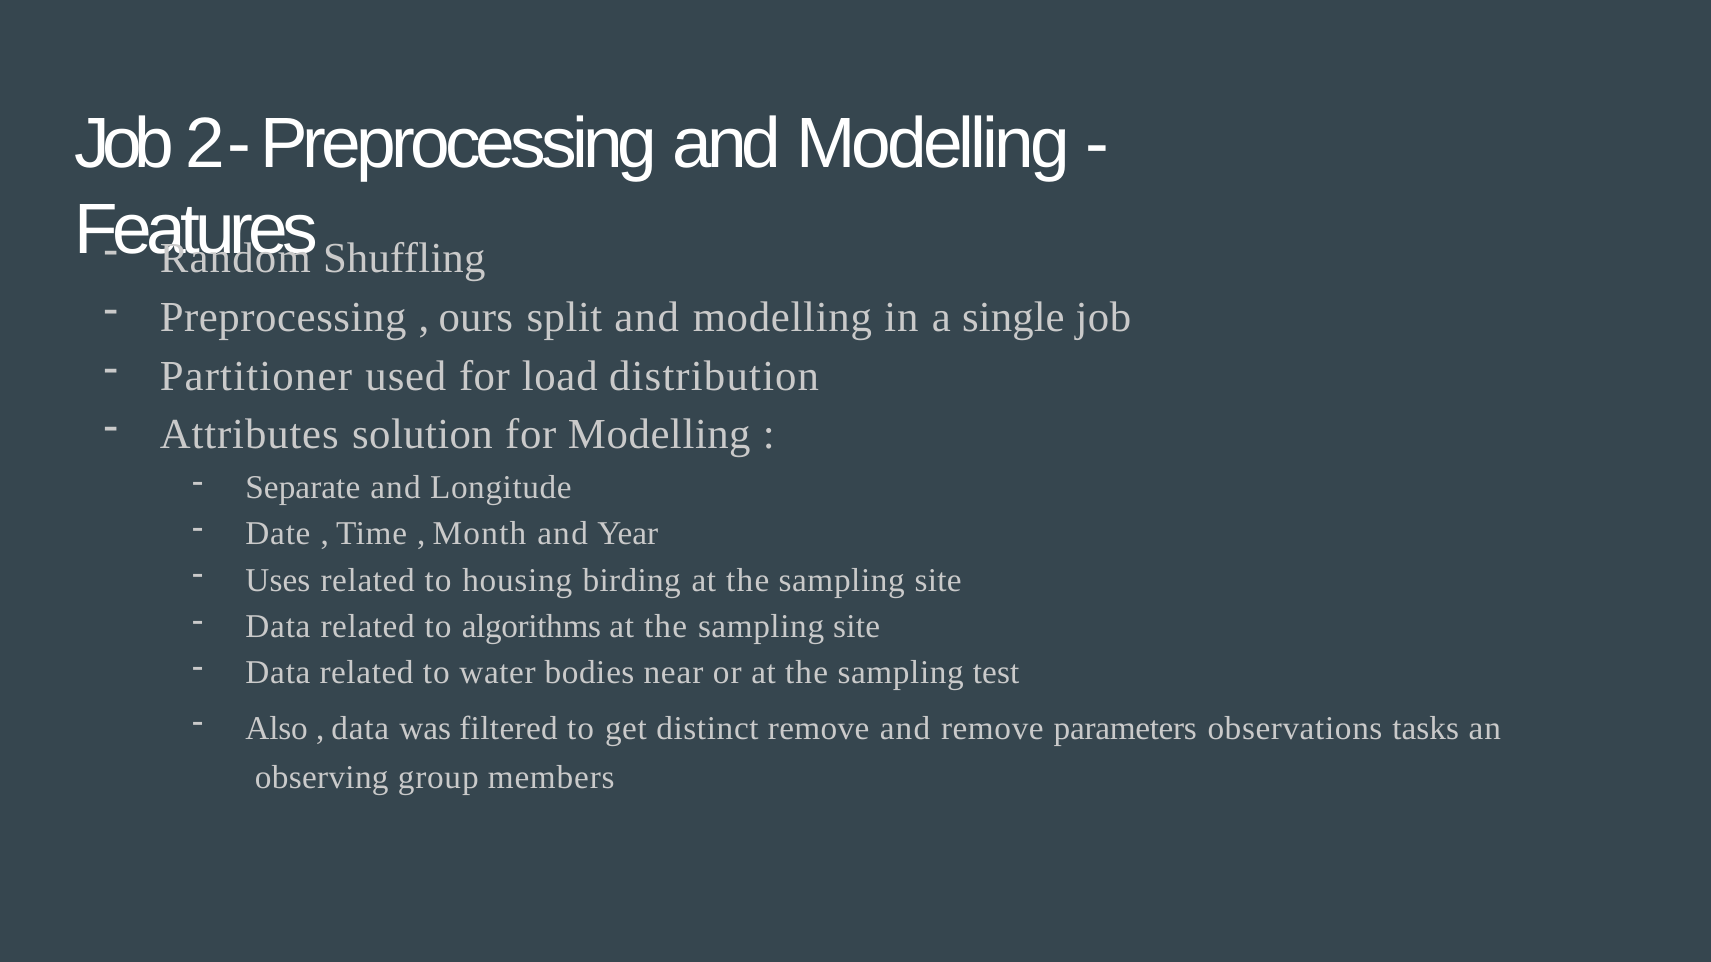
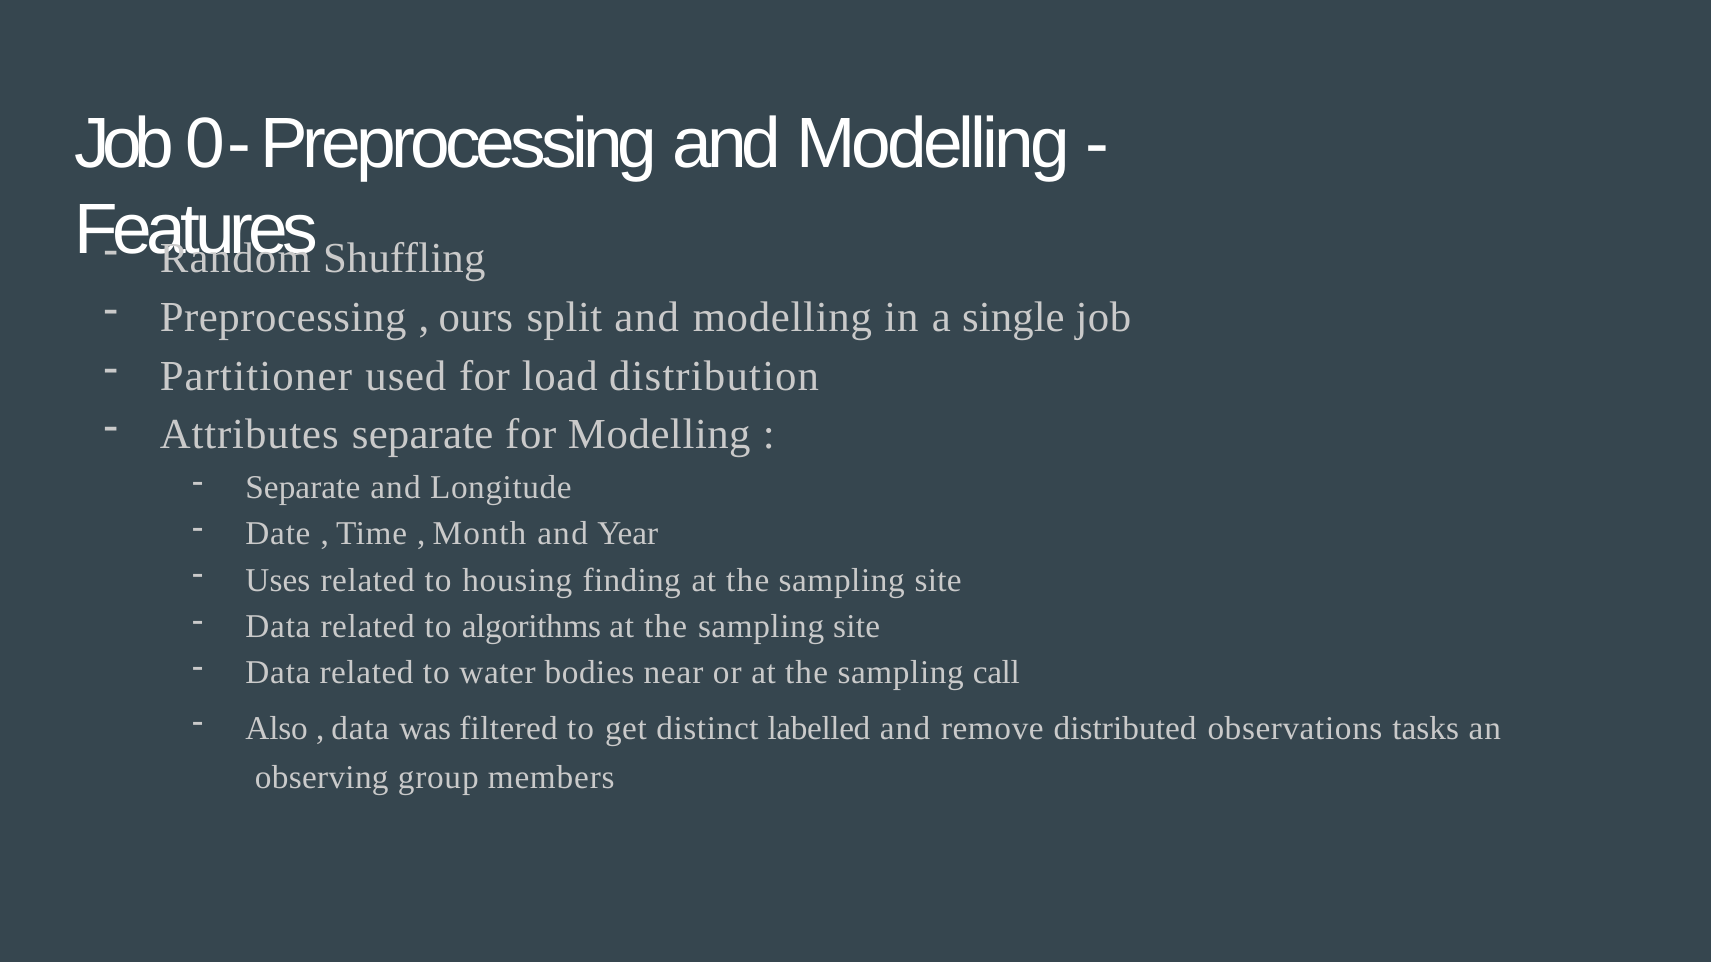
2: 2 -> 0
Attributes solution: solution -> separate
birding: birding -> finding
test: test -> call
distinct remove: remove -> labelled
parameters: parameters -> distributed
